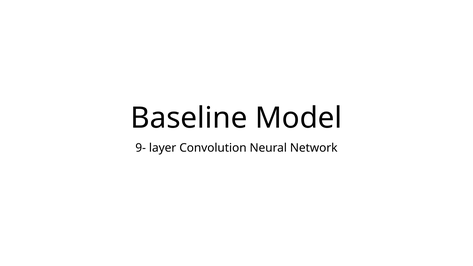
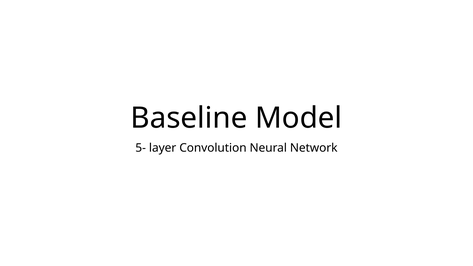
9-: 9- -> 5-
